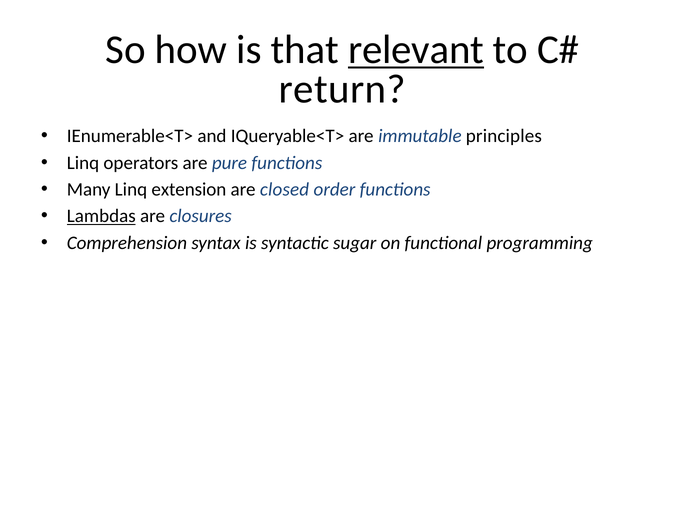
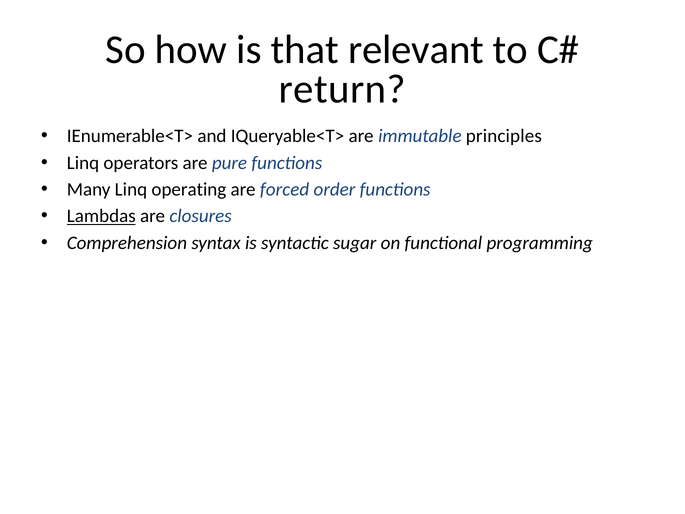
relevant underline: present -> none
extension: extension -> operating
closed: closed -> forced
